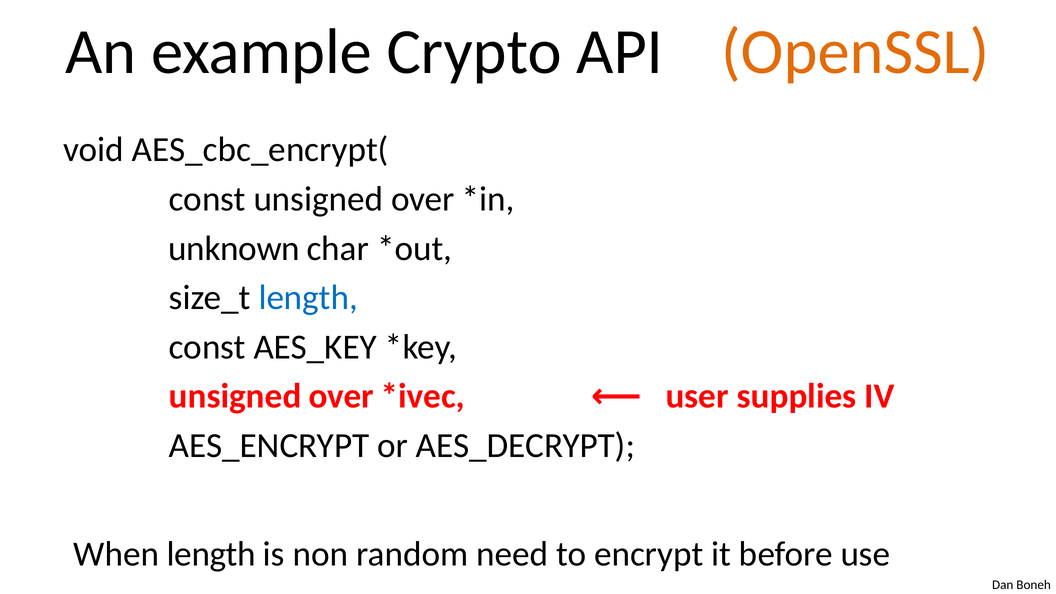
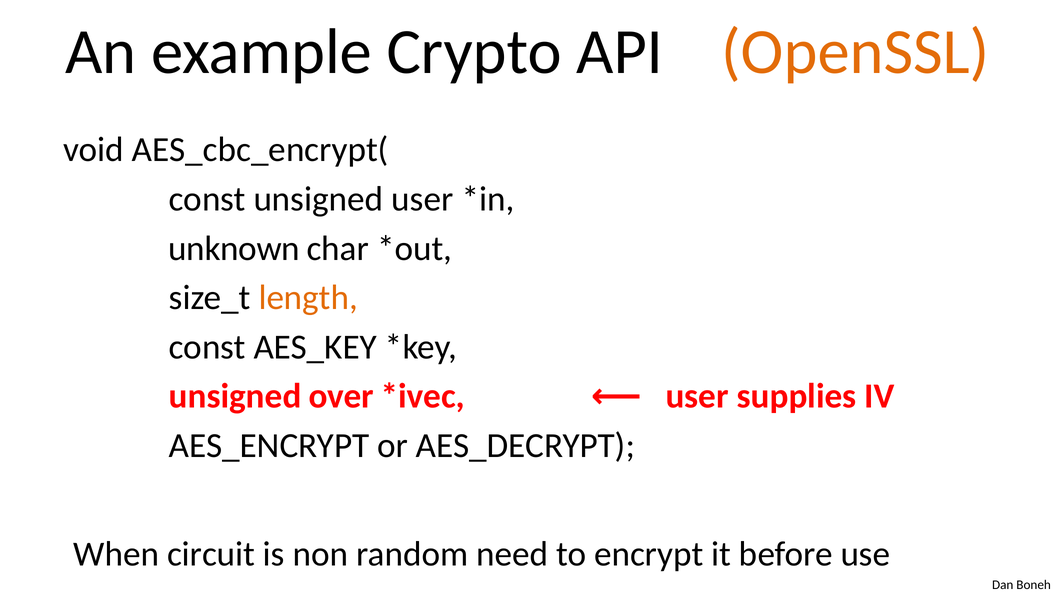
const unsigned over: over -> user
length at (308, 298) colour: blue -> orange
When length: length -> circuit
